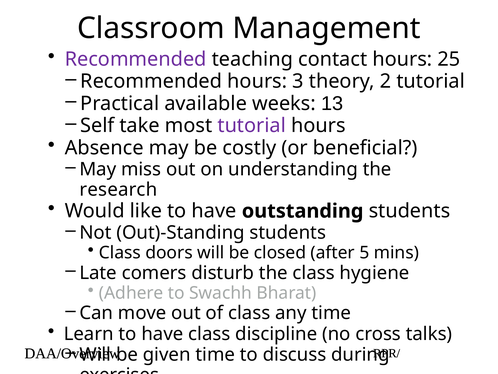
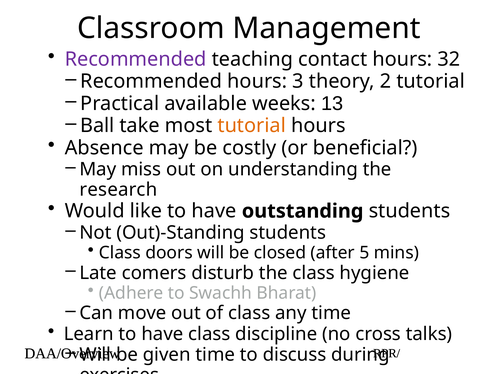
25: 25 -> 32
Self: Self -> Ball
tutorial at (252, 126) colour: purple -> orange
